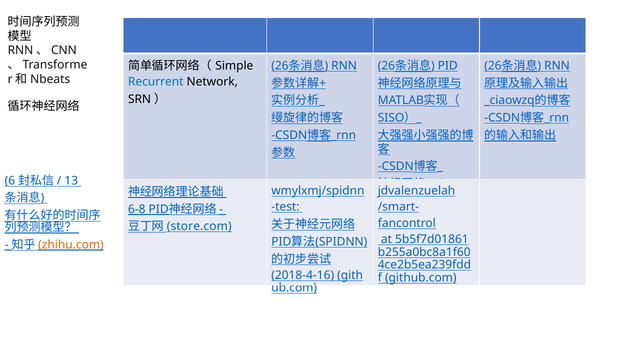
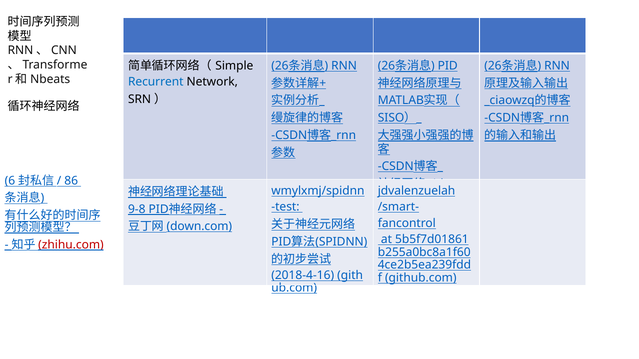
13: 13 -> 86
6-8: 6-8 -> 9-8
store.com: store.com -> down.com
zhihu.com colour: orange -> red
